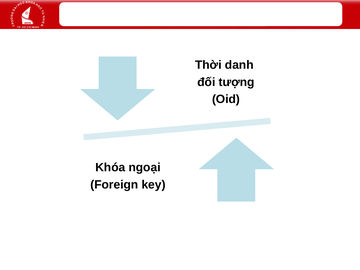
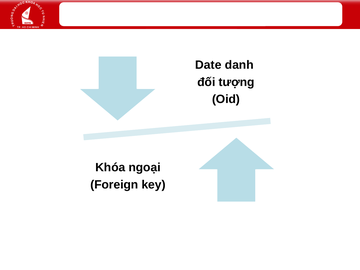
Thời: Thời -> Date
